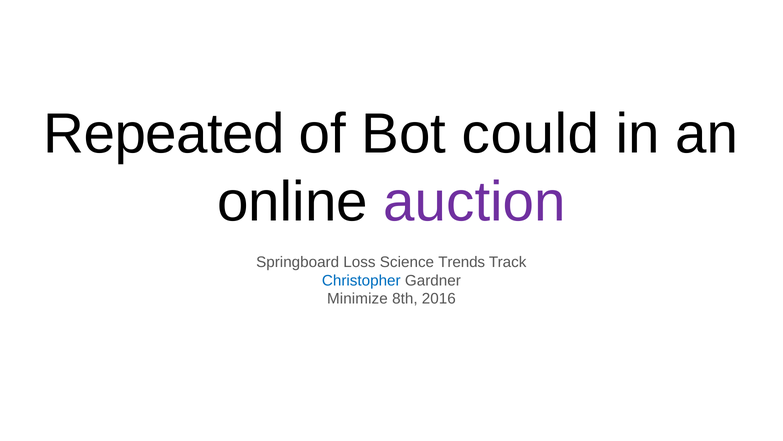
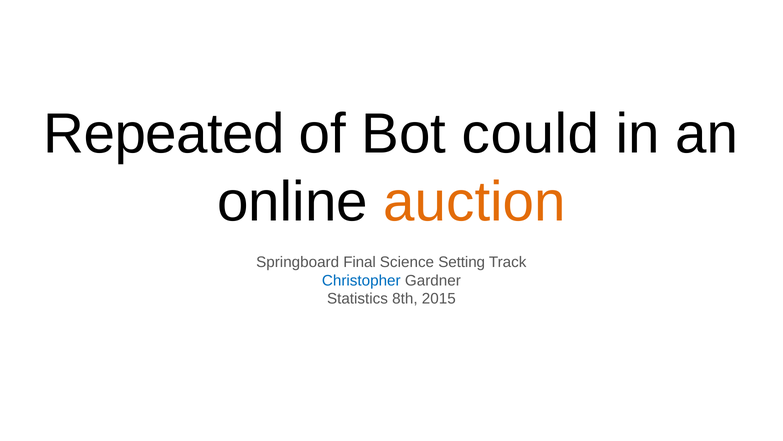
auction colour: purple -> orange
Loss: Loss -> Final
Trends: Trends -> Setting
Minimize: Minimize -> Statistics
2016: 2016 -> 2015
